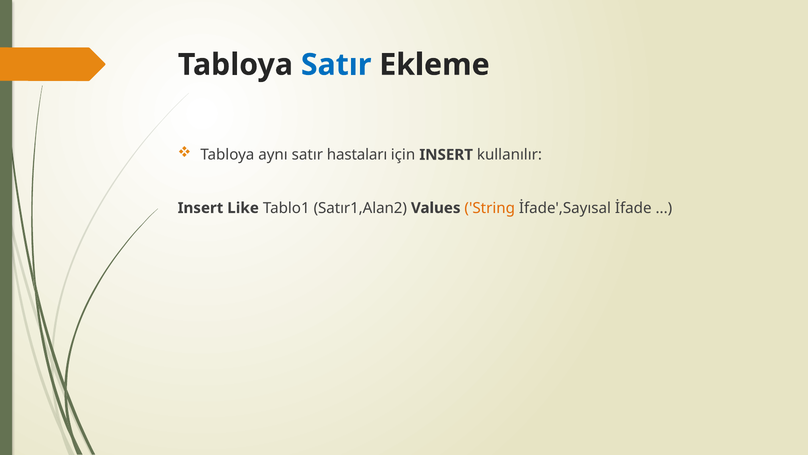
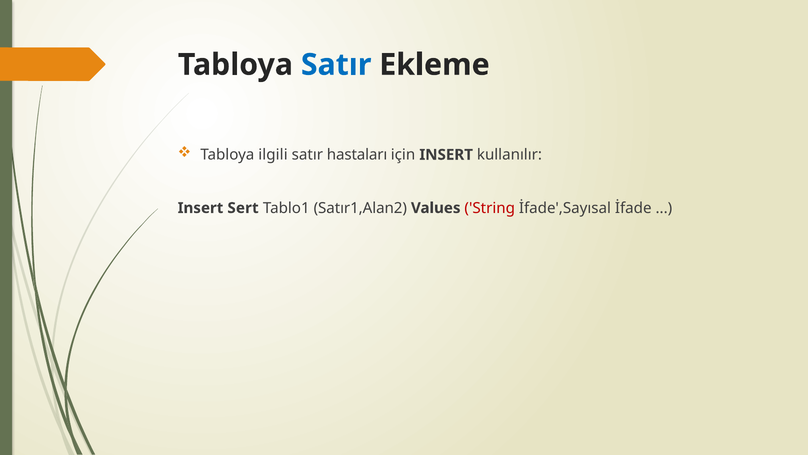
aynı: aynı -> ilgili
Like: Like -> Sert
String colour: orange -> red
